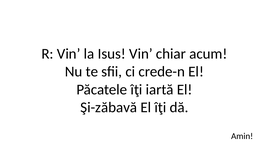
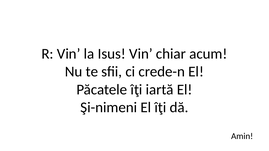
Şi-zăbavă: Şi-zăbavă -> Şi-nimeni
